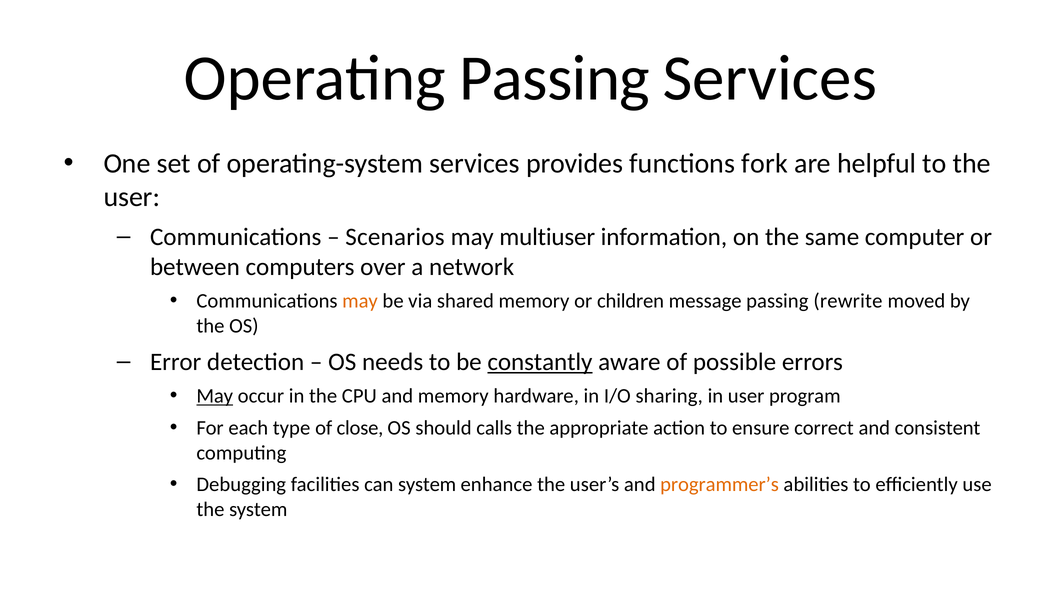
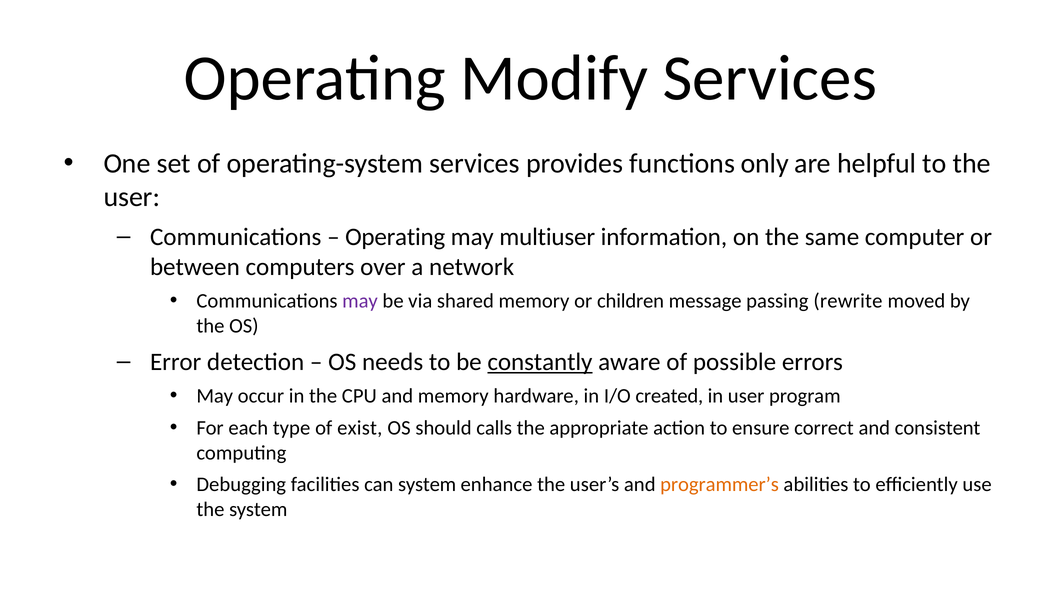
Operating Passing: Passing -> Modify
fork: fork -> only
Scenarios at (395, 237): Scenarios -> Operating
may at (360, 301) colour: orange -> purple
May at (215, 396) underline: present -> none
sharing: sharing -> created
close: close -> exist
